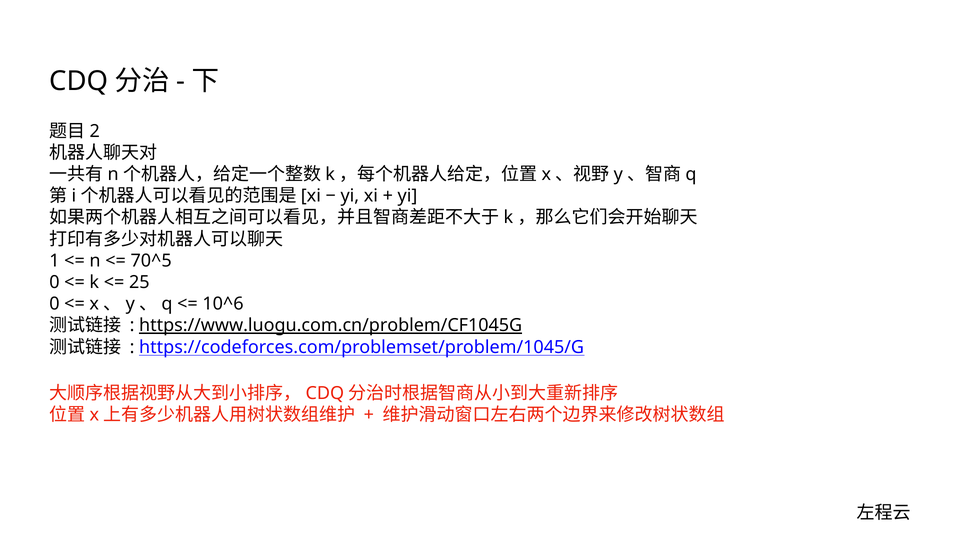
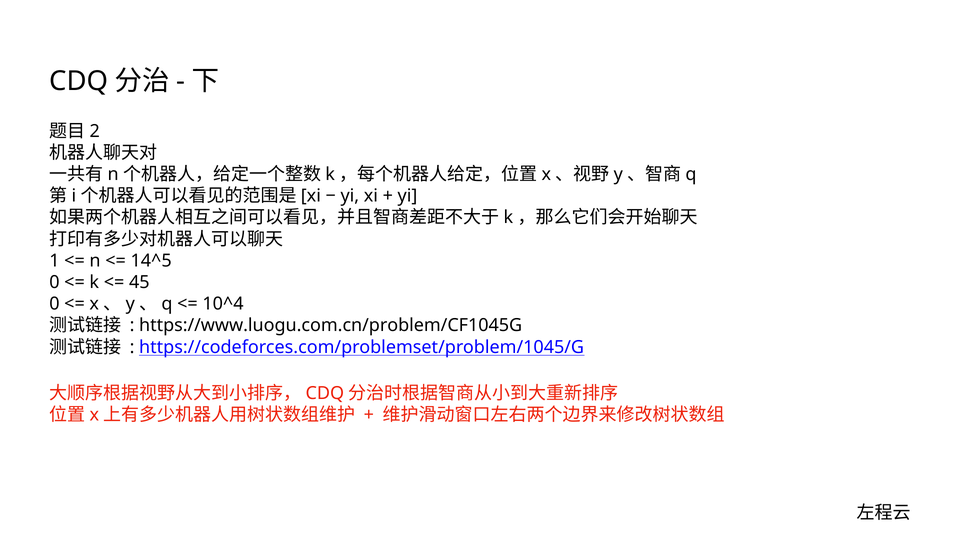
70^5: 70^5 -> 14^5
25: 25 -> 45
10^6: 10^6 -> 10^4
https://www.luogu.com.cn/problem/CF1045G underline: present -> none
